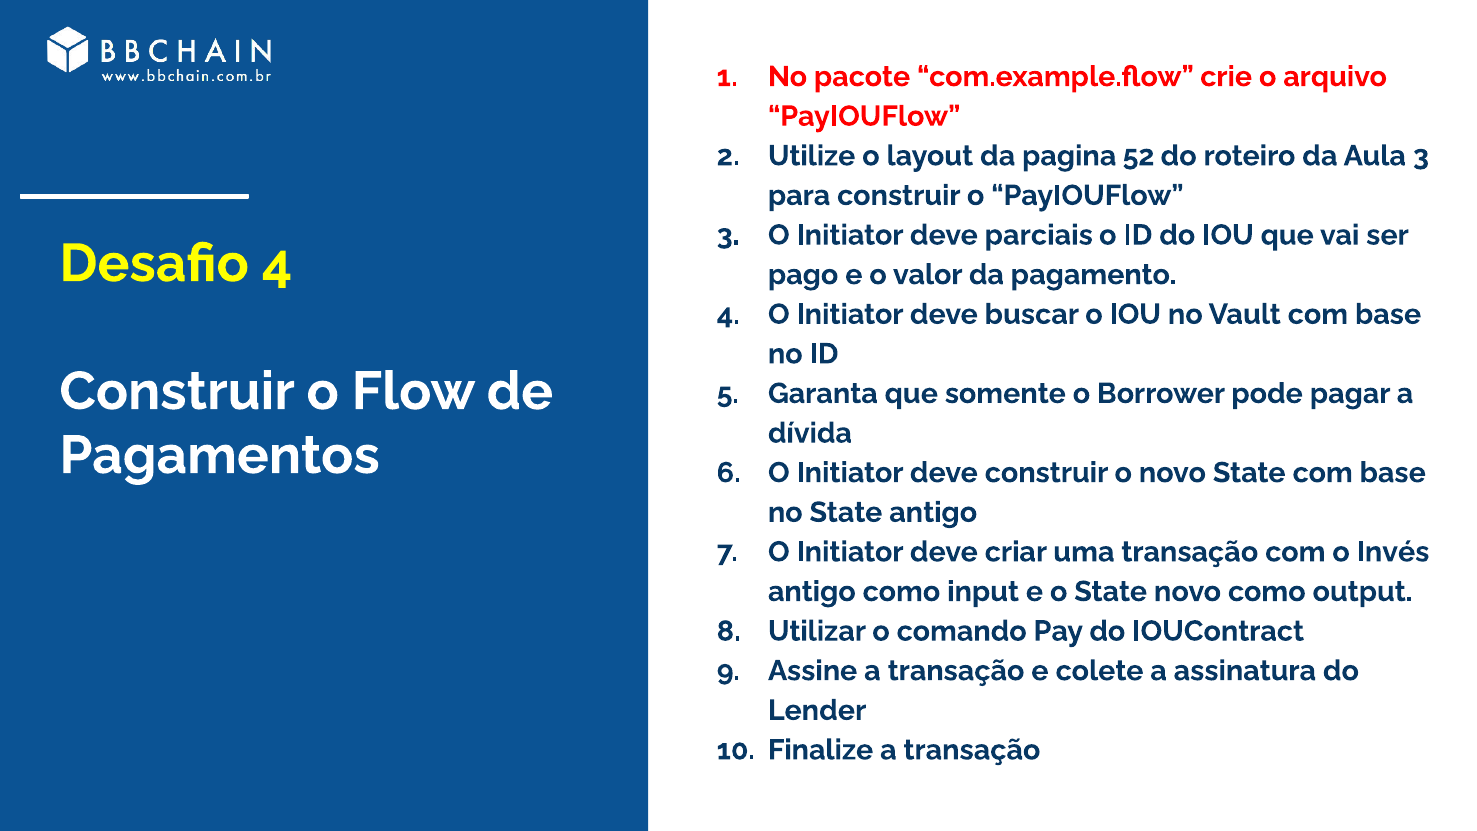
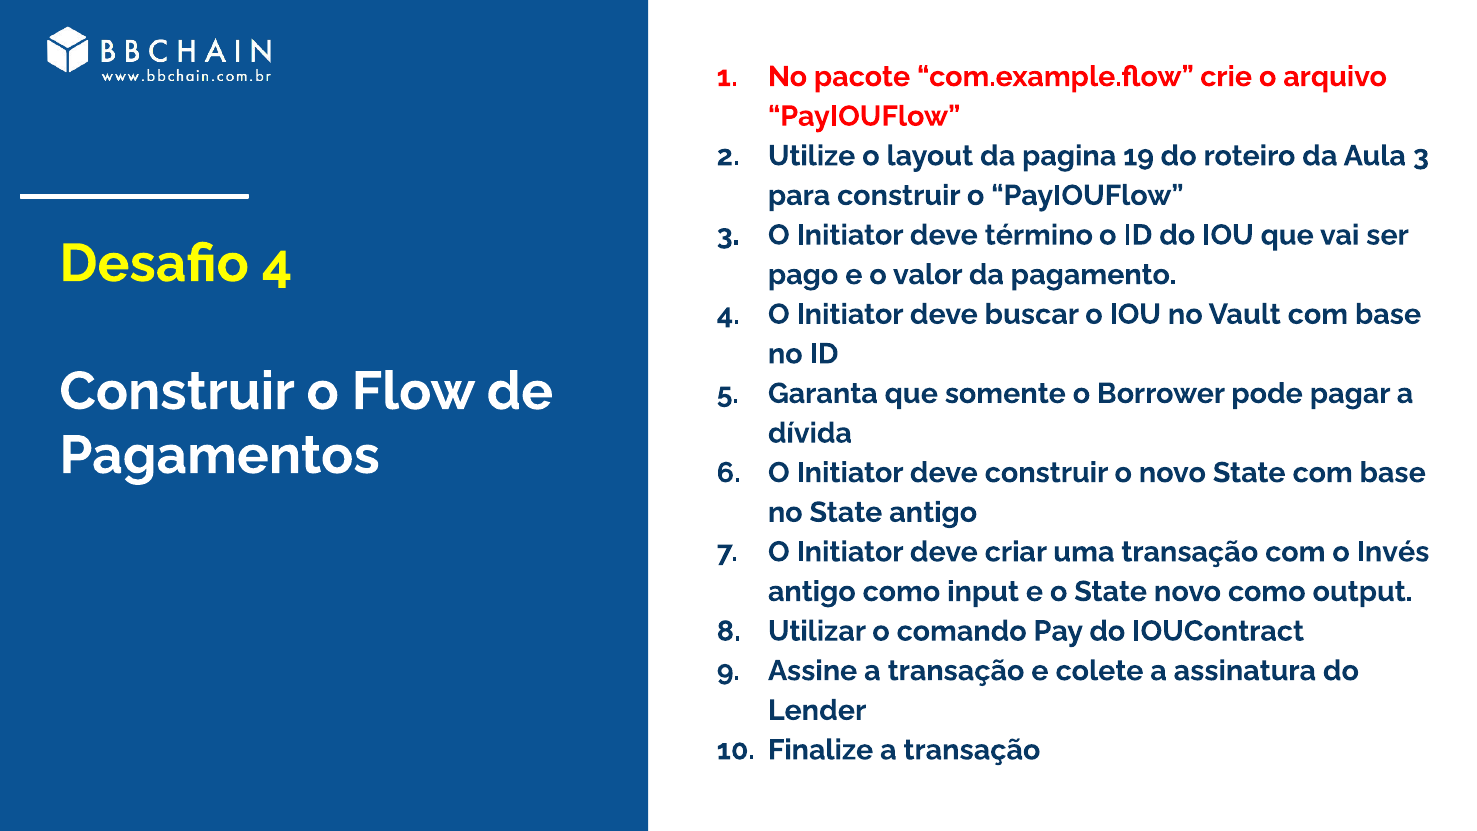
52: 52 -> 19
parciais: parciais -> término
